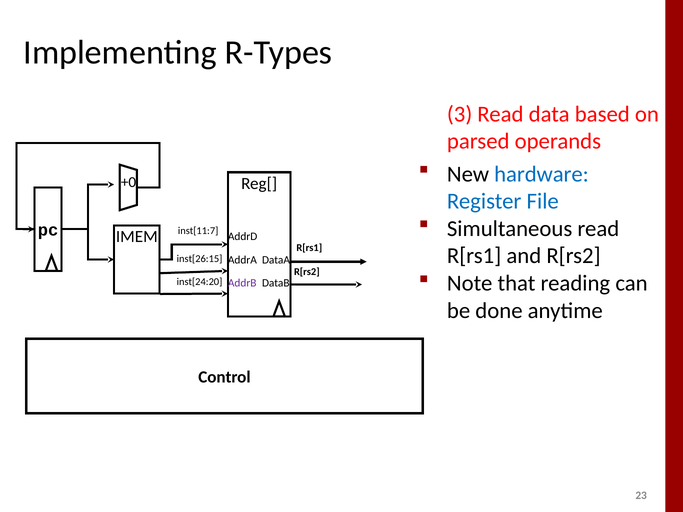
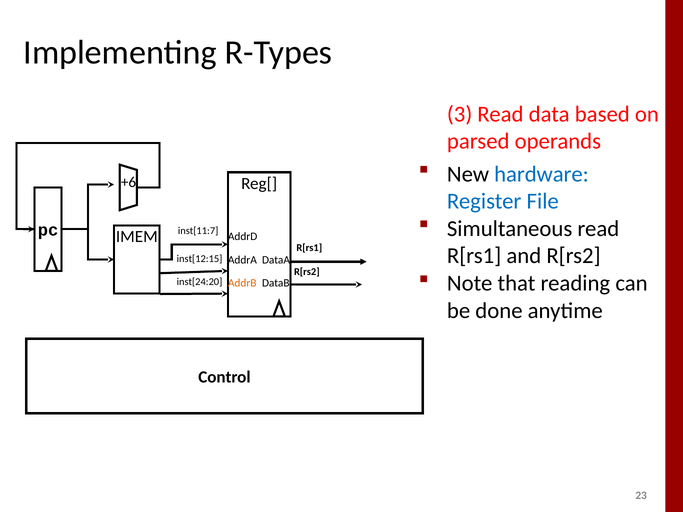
+0: +0 -> +6
inst[26:15: inst[26:15 -> inst[12:15
AddrB colour: purple -> orange
